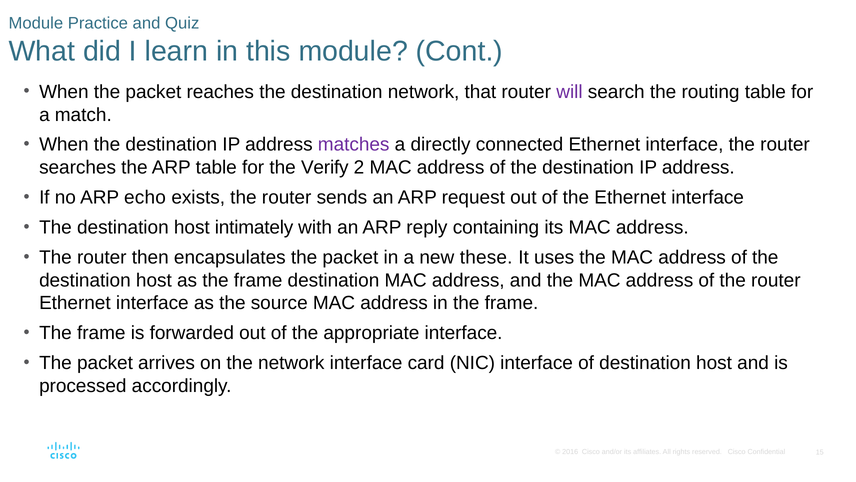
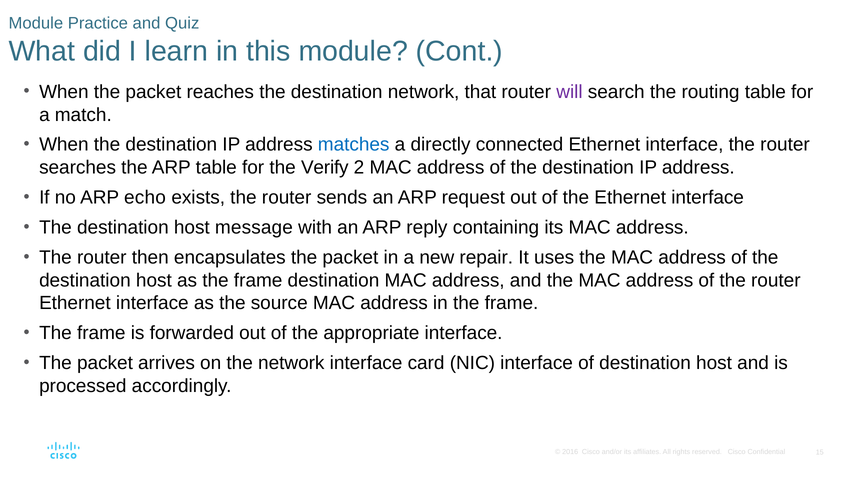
matches colour: purple -> blue
intimately: intimately -> message
these: these -> repair
